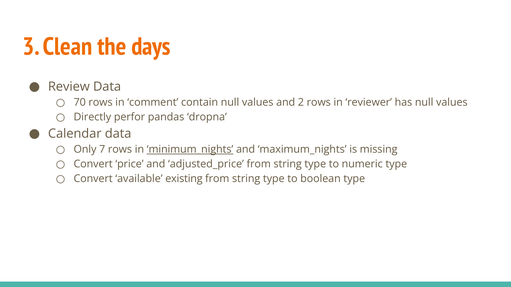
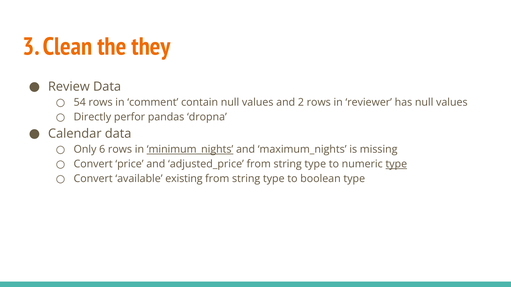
days: days -> they
70: 70 -> 54
7: 7 -> 6
type at (396, 164) underline: none -> present
